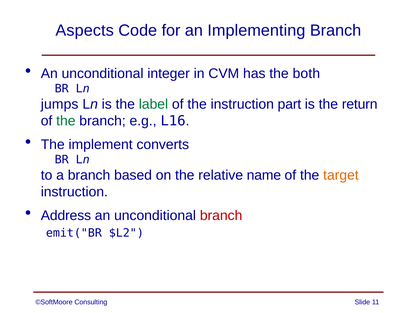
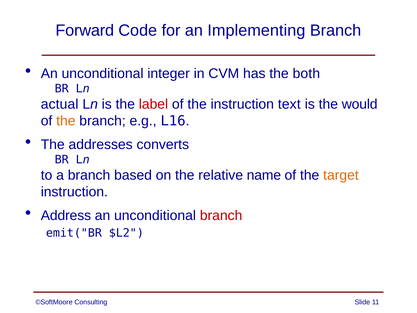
Aspects: Aspects -> Forward
jumps: jumps -> actual
label colour: green -> red
part: part -> text
return: return -> would
the at (66, 121) colour: green -> orange
implement: implement -> addresses
